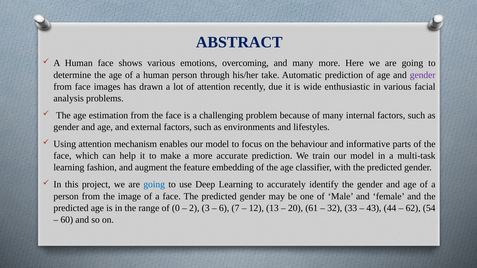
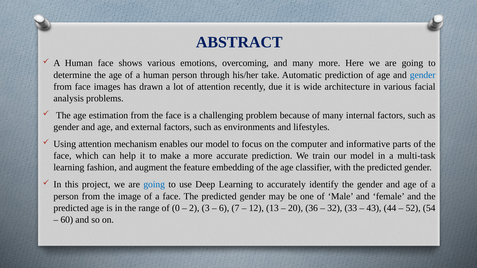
gender at (423, 75) colour: purple -> blue
enthusiastic: enthusiastic -> architecture
behaviour: behaviour -> computer
61: 61 -> 36
62: 62 -> 52
